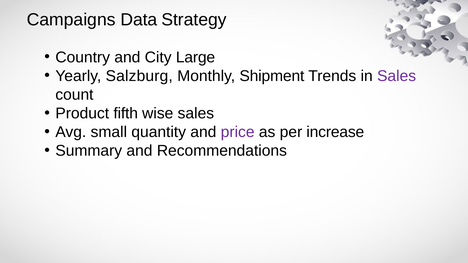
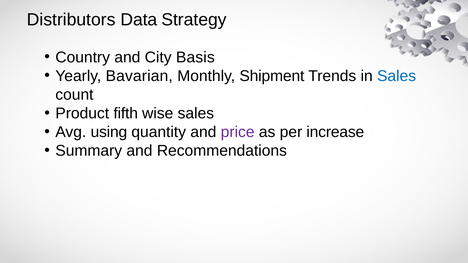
Campaigns: Campaigns -> Distributors
Large: Large -> Basis
Salzburg: Salzburg -> Bavarian
Sales at (397, 76) colour: purple -> blue
small: small -> using
